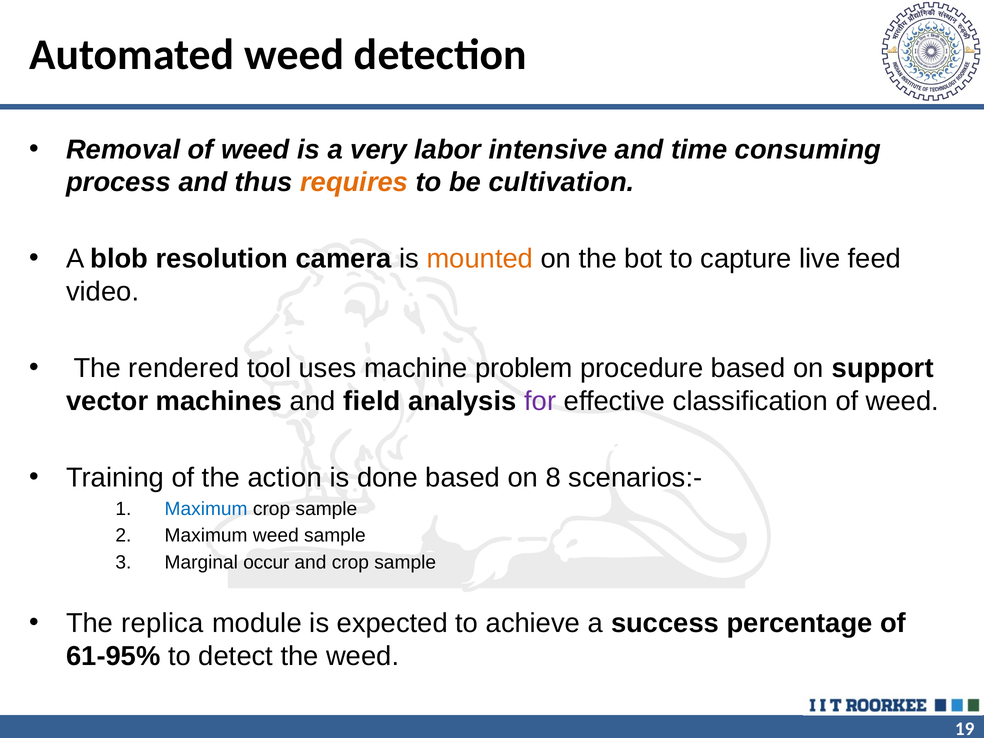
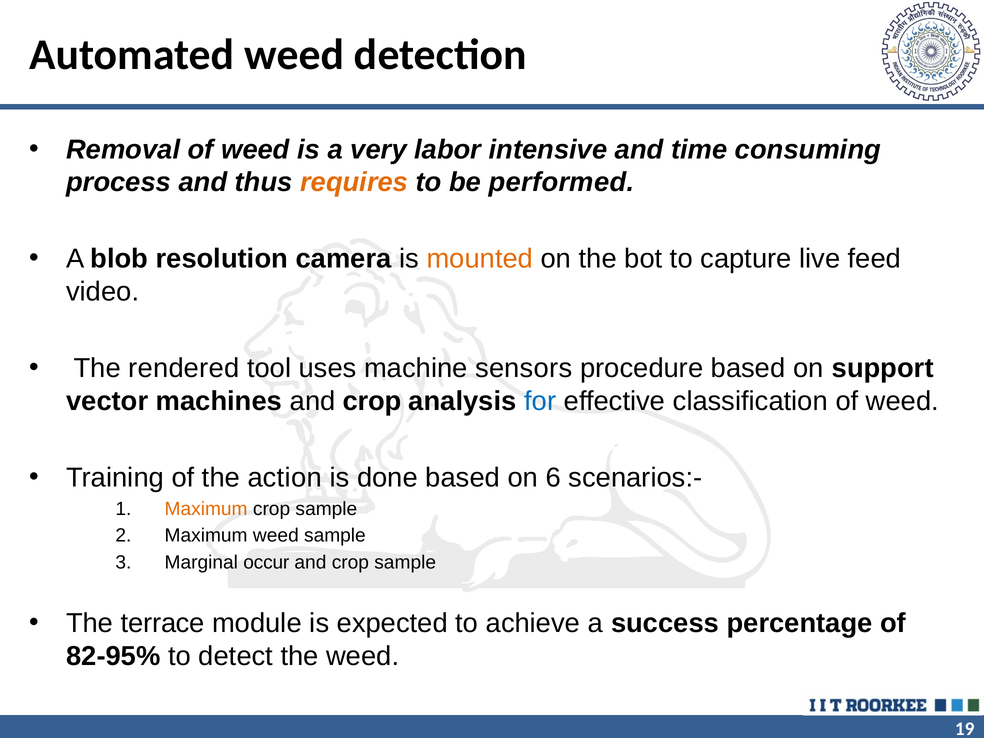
cultivation: cultivation -> performed
problem: problem -> sensors
machines and field: field -> crop
for colour: purple -> blue
8: 8 -> 6
Maximum at (206, 509) colour: blue -> orange
replica: replica -> terrace
61-95%: 61-95% -> 82-95%
